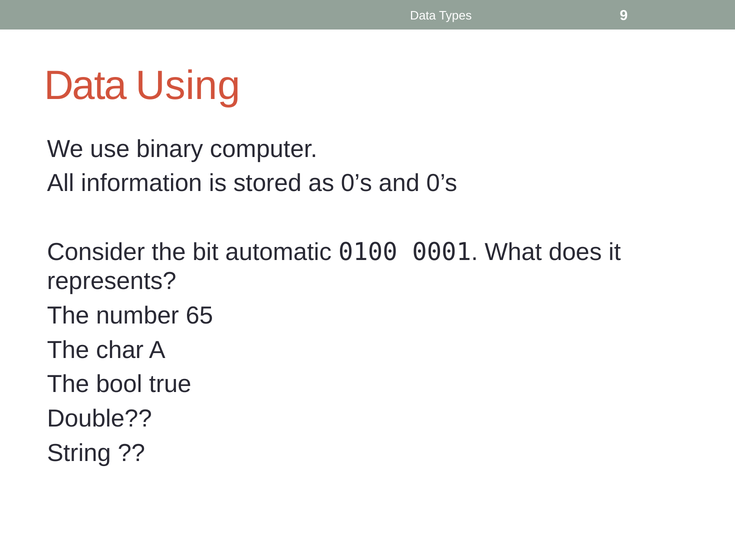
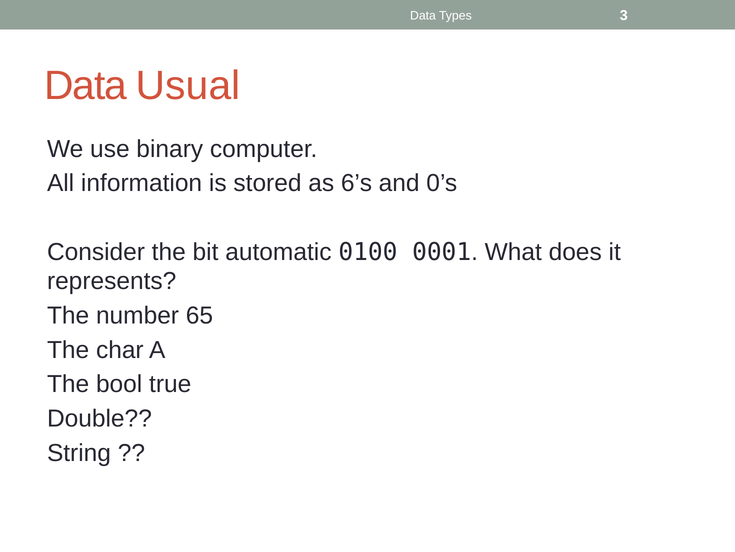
9: 9 -> 3
Using: Using -> Usual
as 0’s: 0’s -> 6’s
